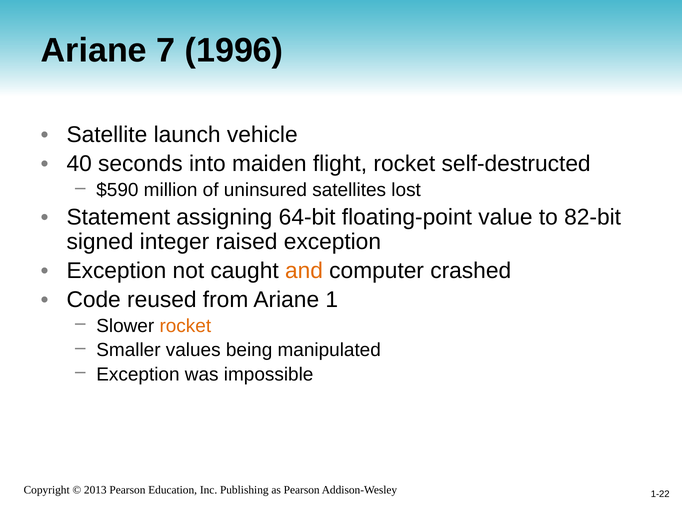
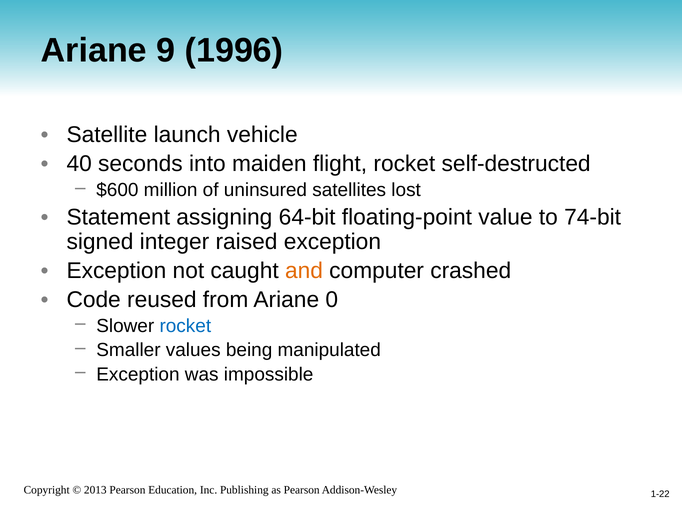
7: 7 -> 9
$590: $590 -> $600
82-bit: 82-bit -> 74-bit
1: 1 -> 0
rocket at (185, 326) colour: orange -> blue
